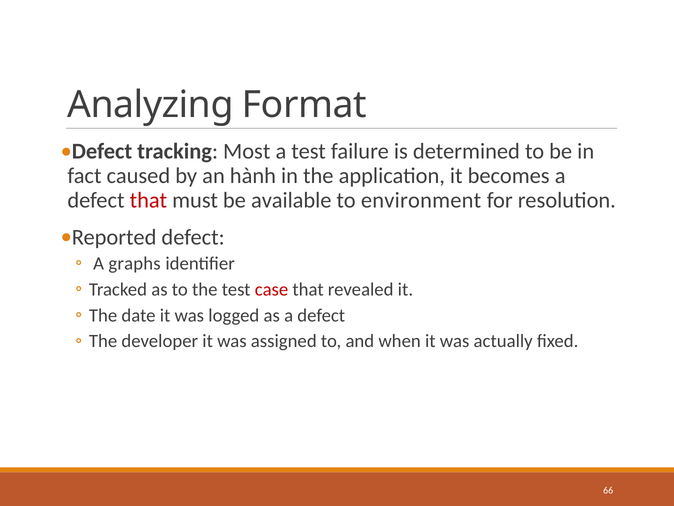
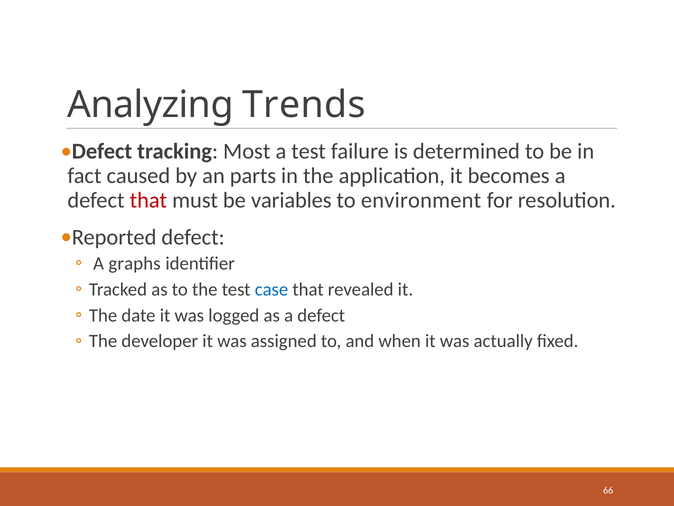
Format: Format -> Trends
hành: hành -> parts
available: available -> variables
case colour: red -> blue
